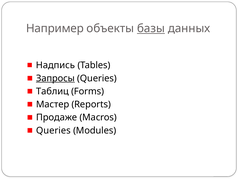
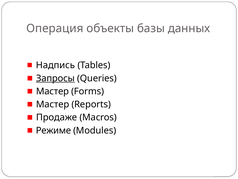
Например: Например -> Операция
базы underline: present -> none
Таблиц at (52, 91): Таблиц -> Мастер
Queries at (53, 130): Queries -> Режиме
